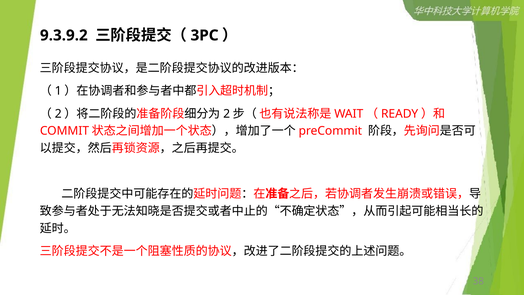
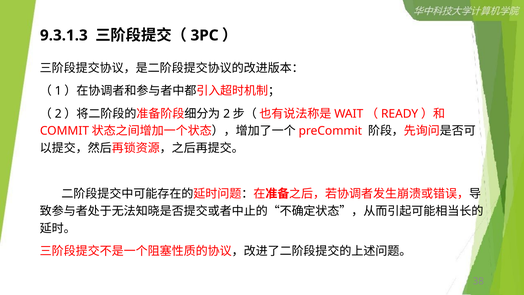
9.3.9.2: 9.3.9.2 -> 9.3.1.3
